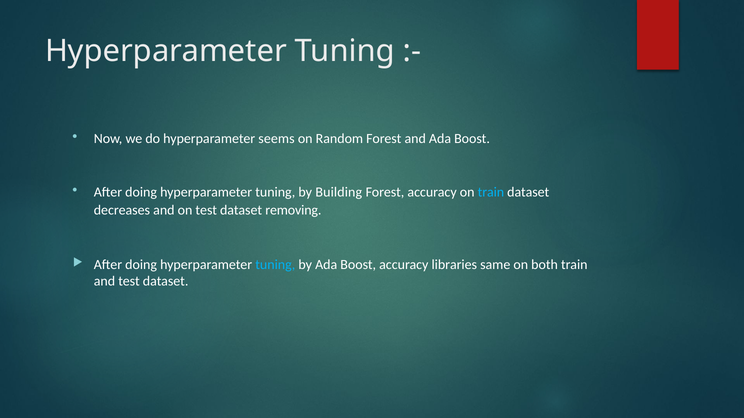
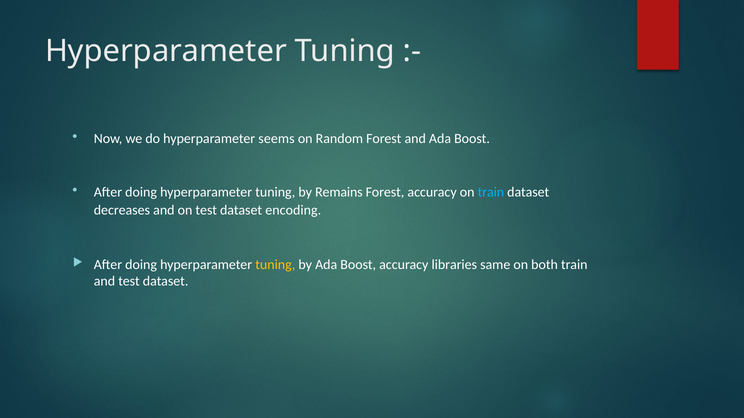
Building: Building -> Remains
removing: removing -> encoding
tuning at (275, 265) colour: light blue -> yellow
